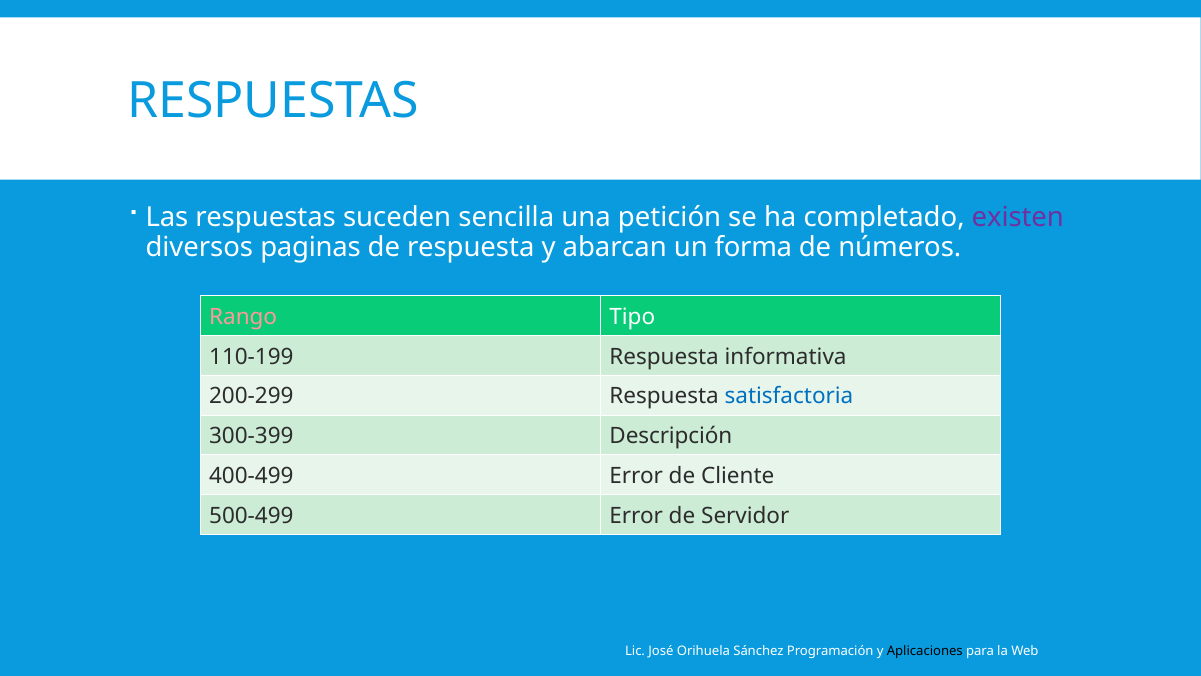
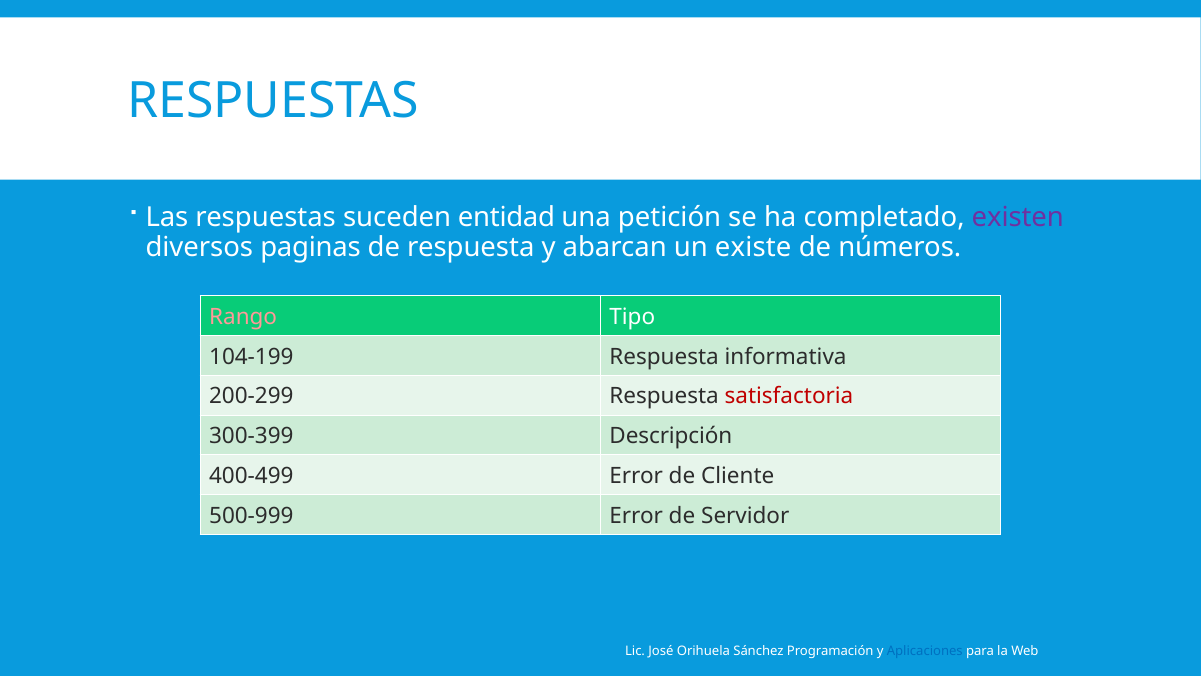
sencilla: sencilla -> entidad
forma: forma -> existe
110-199: 110-199 -> 104-199
satisfactoria colour: blue -> red
500-499: 500-499 -> 500-999
Aplicaciones colour: black -> blue
